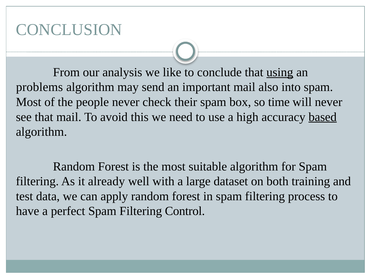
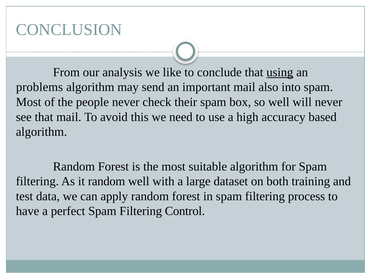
so time: time -> well
based underline: present -> none
it already: already -> random
